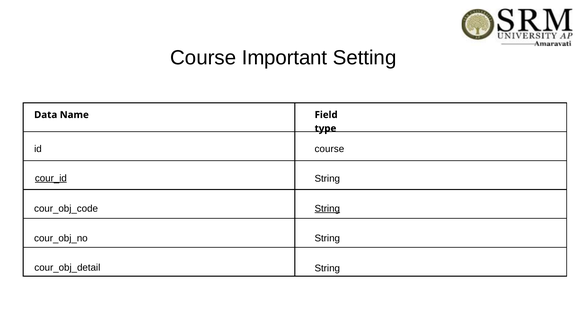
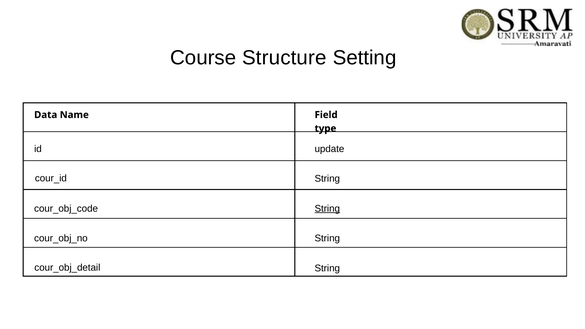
Important: Important -> Structure
course at (329, 149): course -> update
cour_id underline: present -> none
